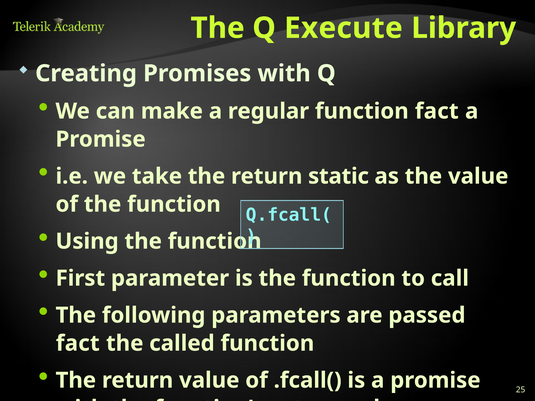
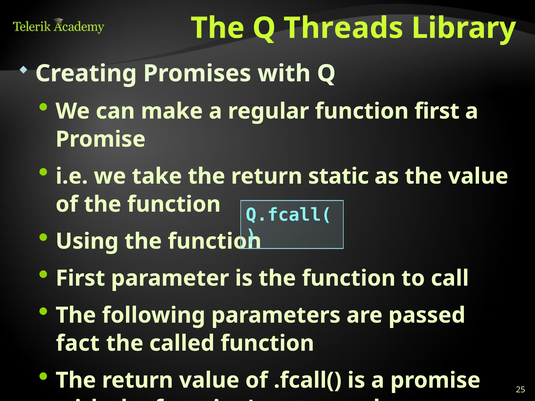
Execute: Execute -> Threads
function fact: fact -> first
